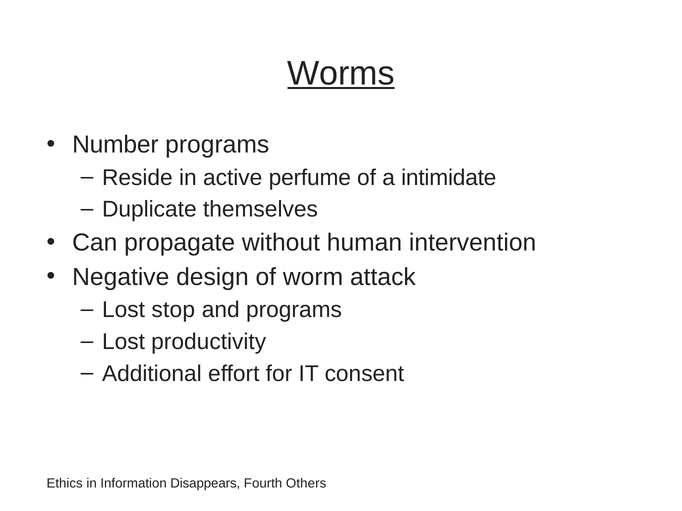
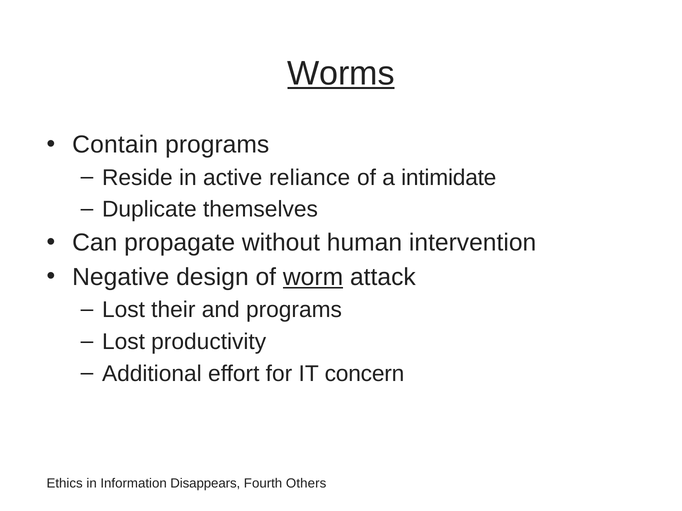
Number: Number -> Contain
perfume: perfume -> reliance
worm underline: none -> present
stop: stop -> their
consent: consent -> concern
